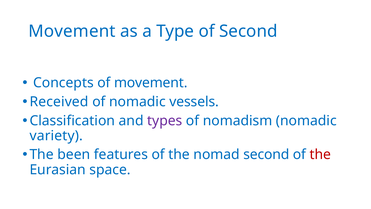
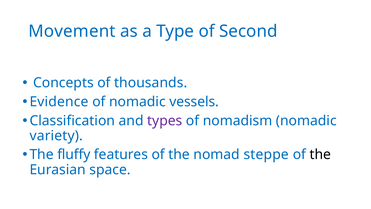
of movement: movement -> thousands
Received: Received -> Evidence
been: been -> fluffy
nomad second: second -> steppe
the at (320, 154) colour: red -> black
